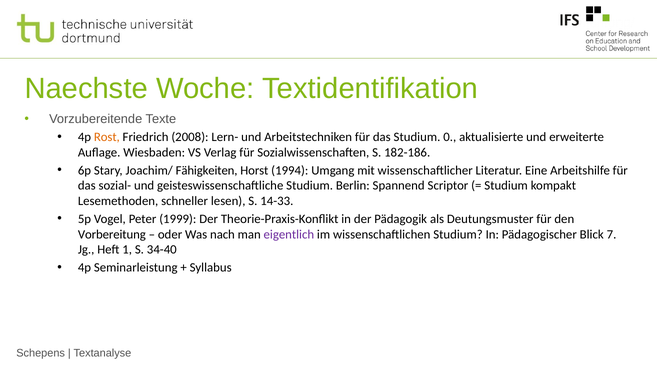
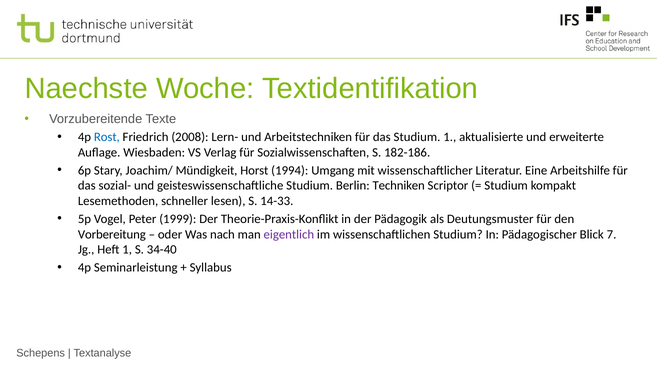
Rost colour: orange -> blue
Studium 0: 0 -> 1
Fähigkeiten: Fähigkeiten -> Mündigkeit
Spannend: Spannend -> Techniken
